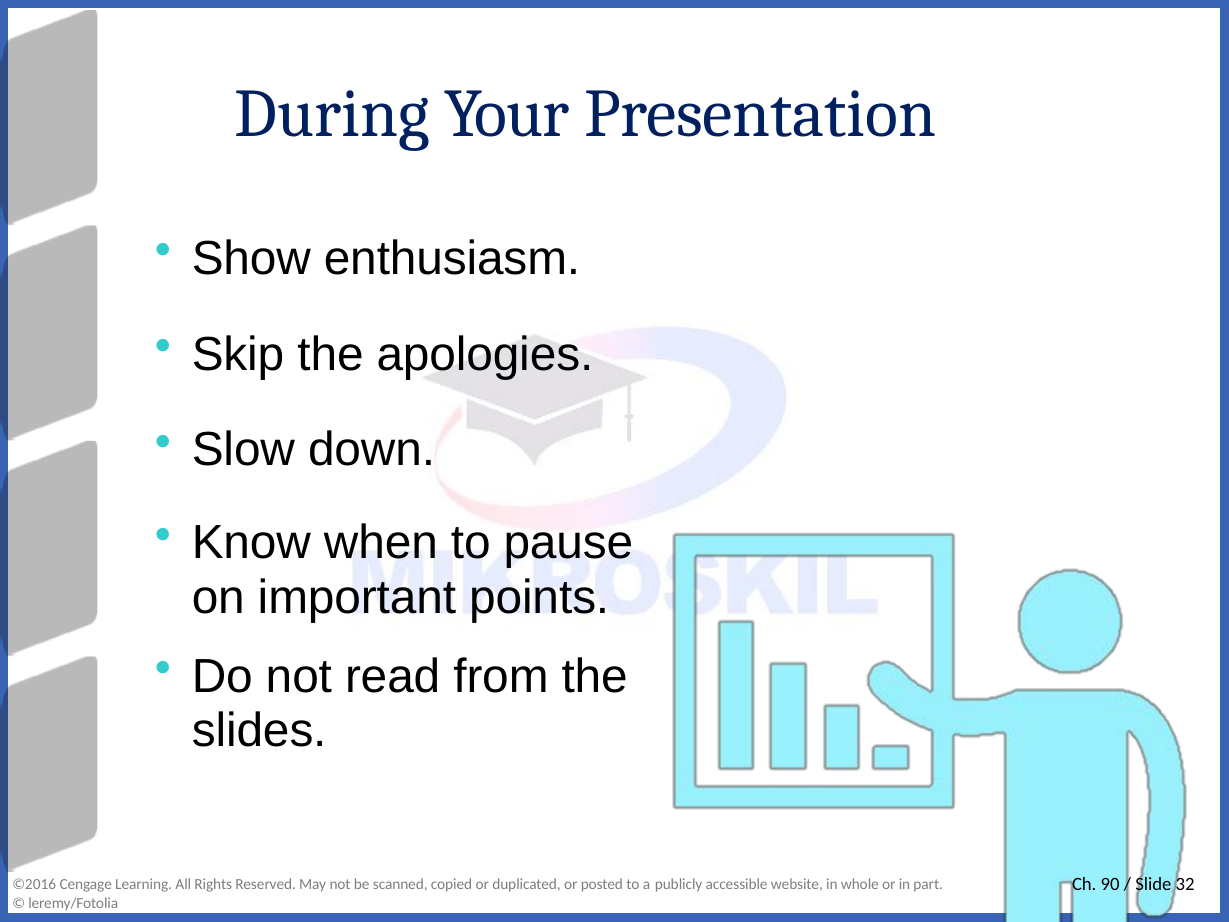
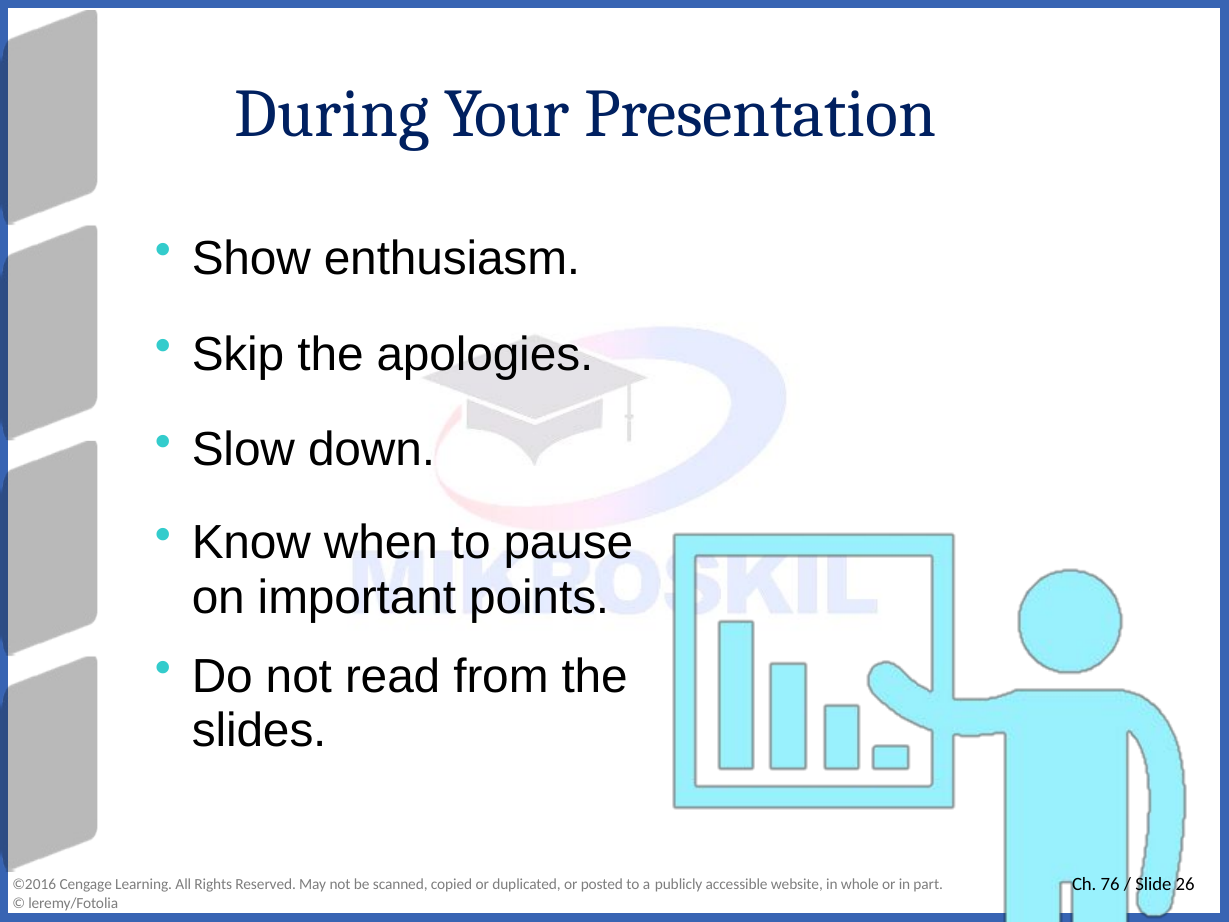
90: 90 -> 76
32: 32 -> 26
